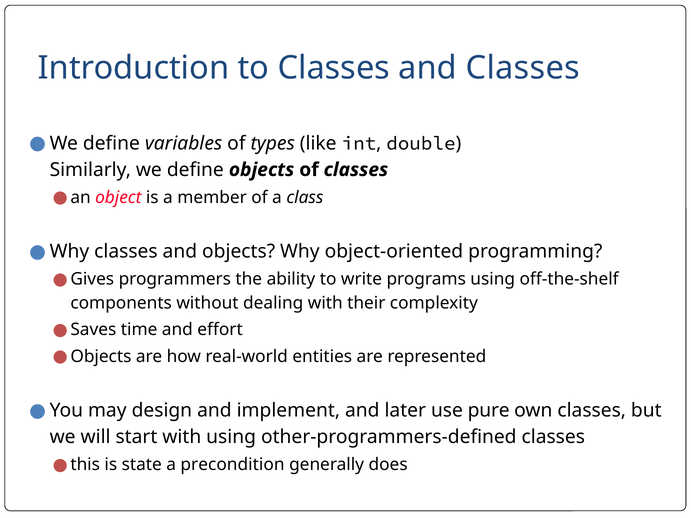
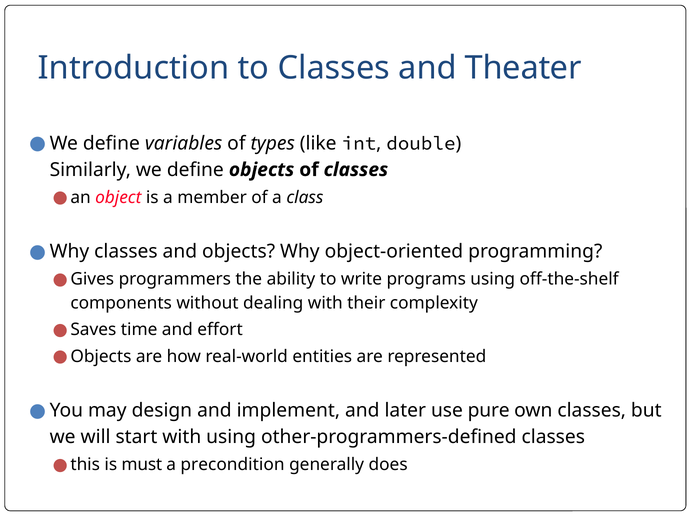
and Classes: Classes -> Theater
state: state -> must
